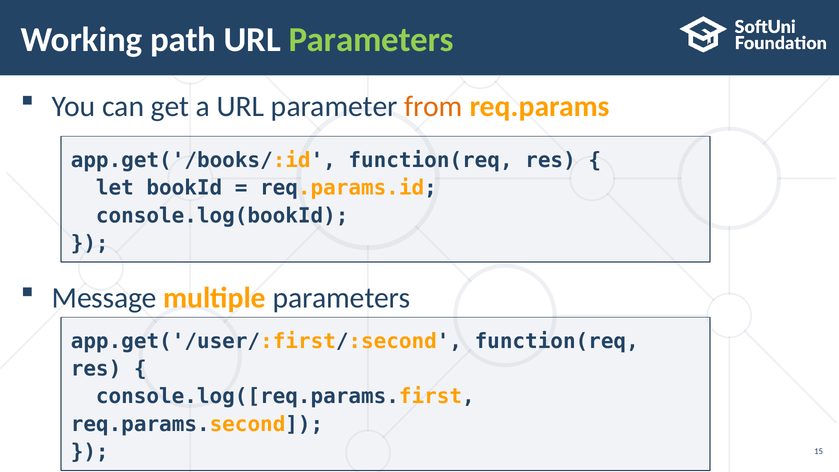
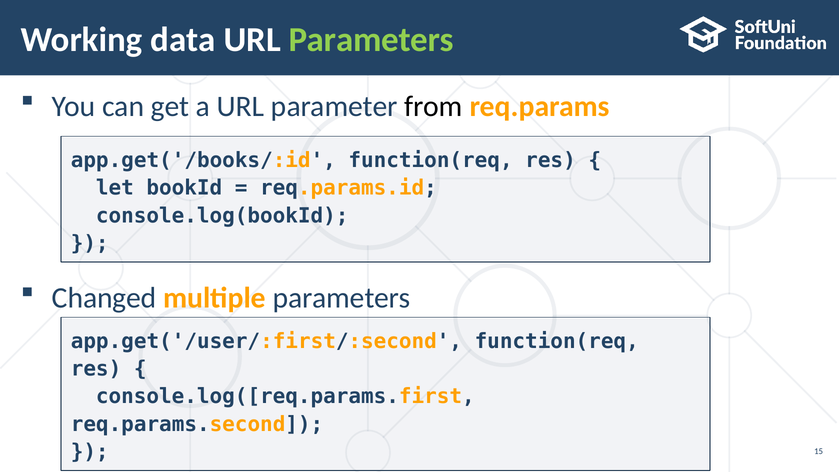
path: path -> data
from colour: orange -> black
Message: Message -> Changed
